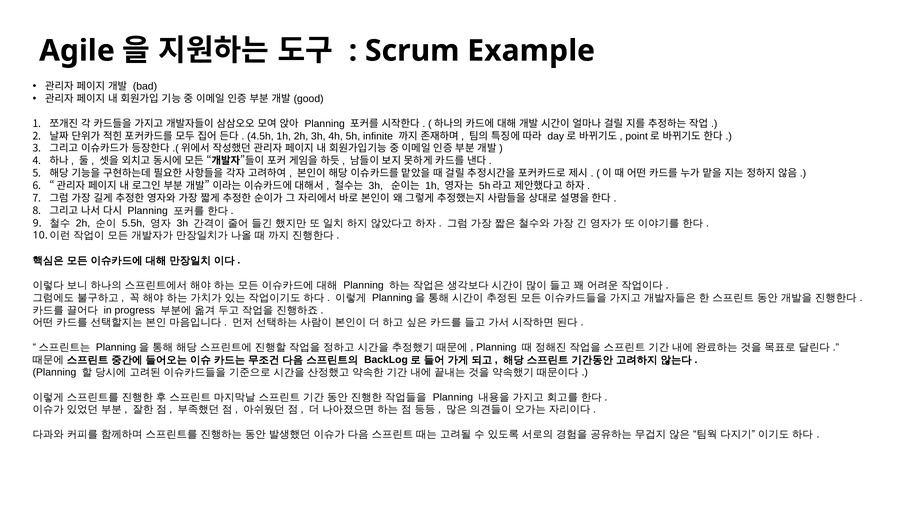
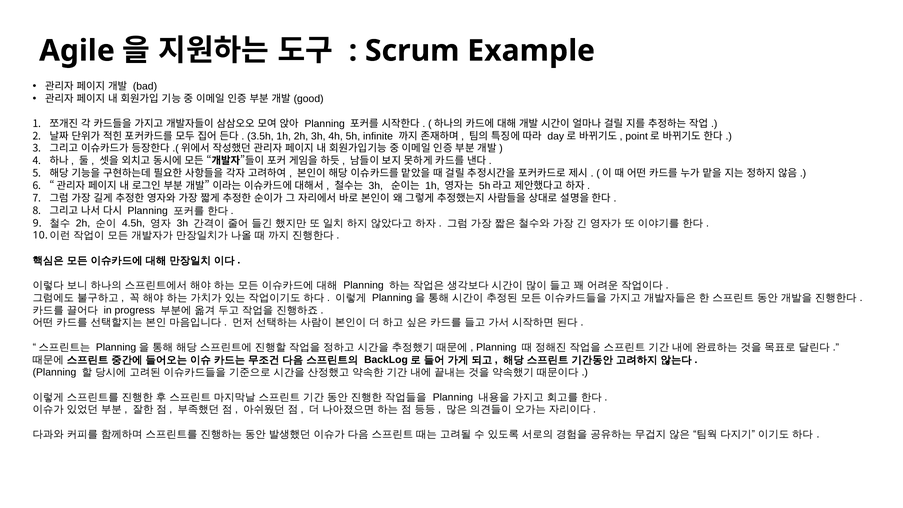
4.5h: 4.5h -> 3.5h
5.5h: 5.5h -> 4.5h
